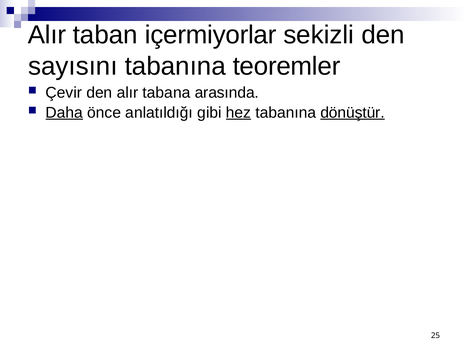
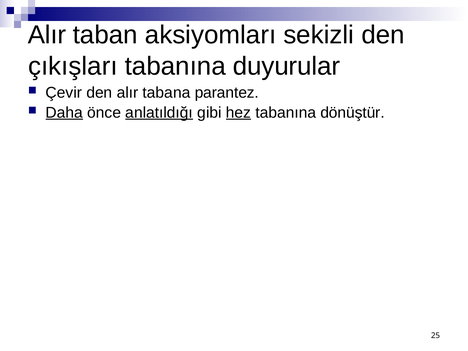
içermiyorlar: içermiyorlar -> aksiyomları
sayısını: sayısını -> çıkışları
teoremler: teoremler -> duyurular
arasında: arasında -> parantez
anlatıldığı underline: none -> present
dönüştür underline: present -> none
